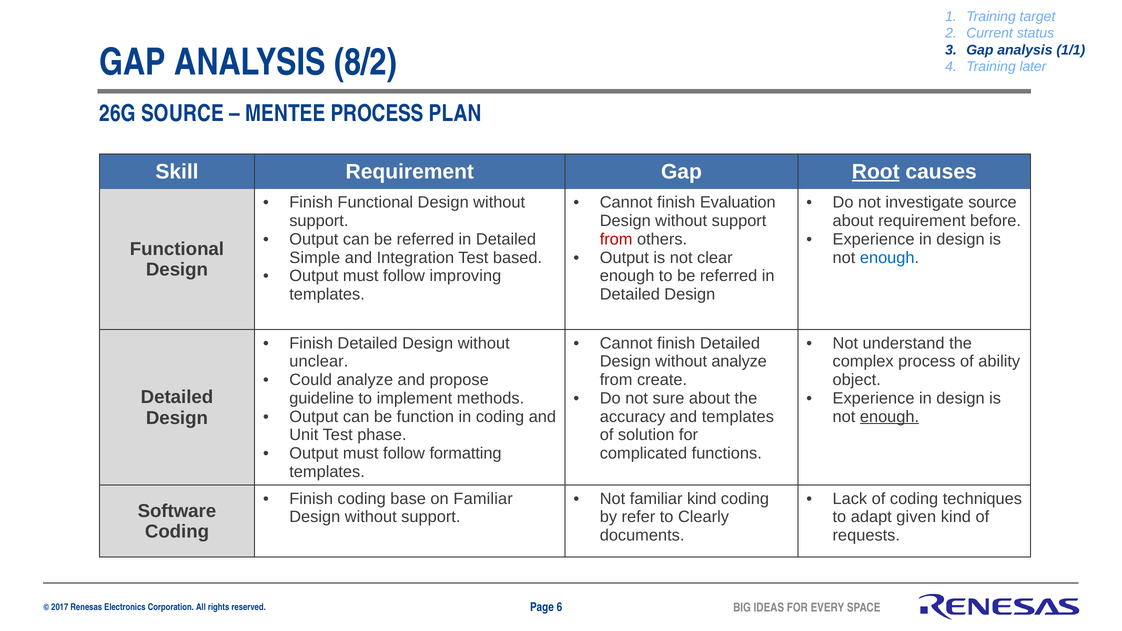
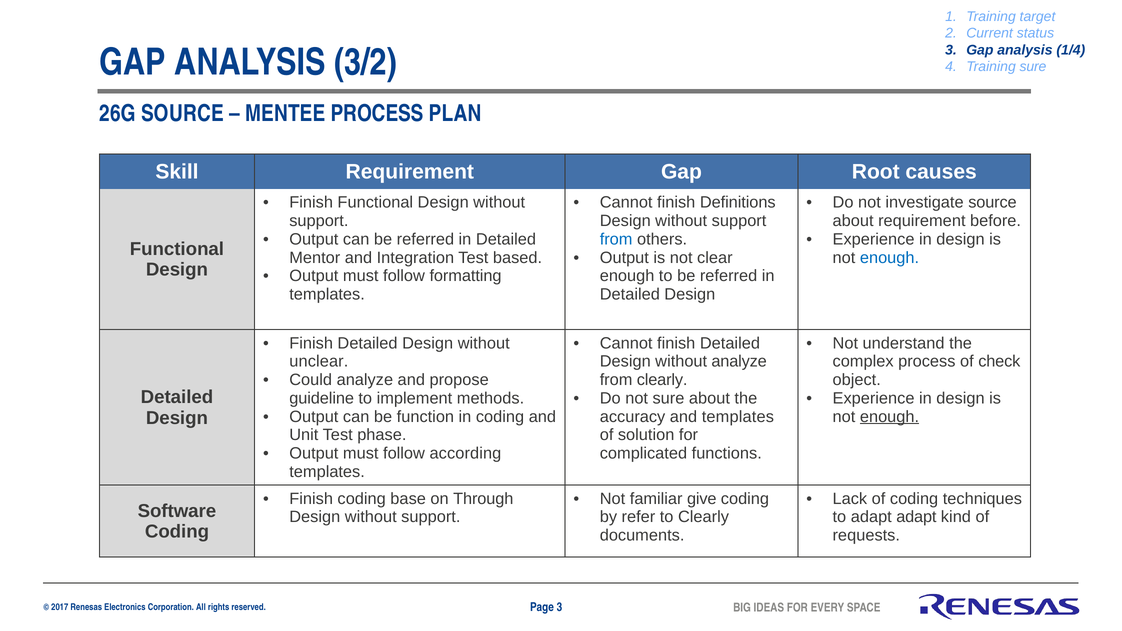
1/1: 1/1 -> 1/4
8/2: 8/2 -> 3/2
Training later: later -> sure
Root underline: present -> none
Evaluation: Evaluation -> Definitions
from at (616, 239) colour: red -> blue
Simple: Simple -> Mentor
improving: improving -> formatting
ability: ability -> check
from create: create -> clearly
formatting: formatting -> according
on Familiar: Familiar -> Through
familiar kind: kind -> give
adapt given: given -> adapt
Page 6: 6 -> 3
